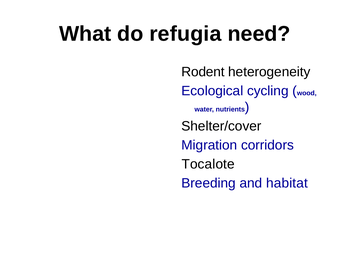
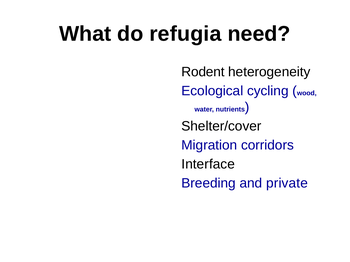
Tocalote: Tocalote -> Interface
habitat: habitat -> private
